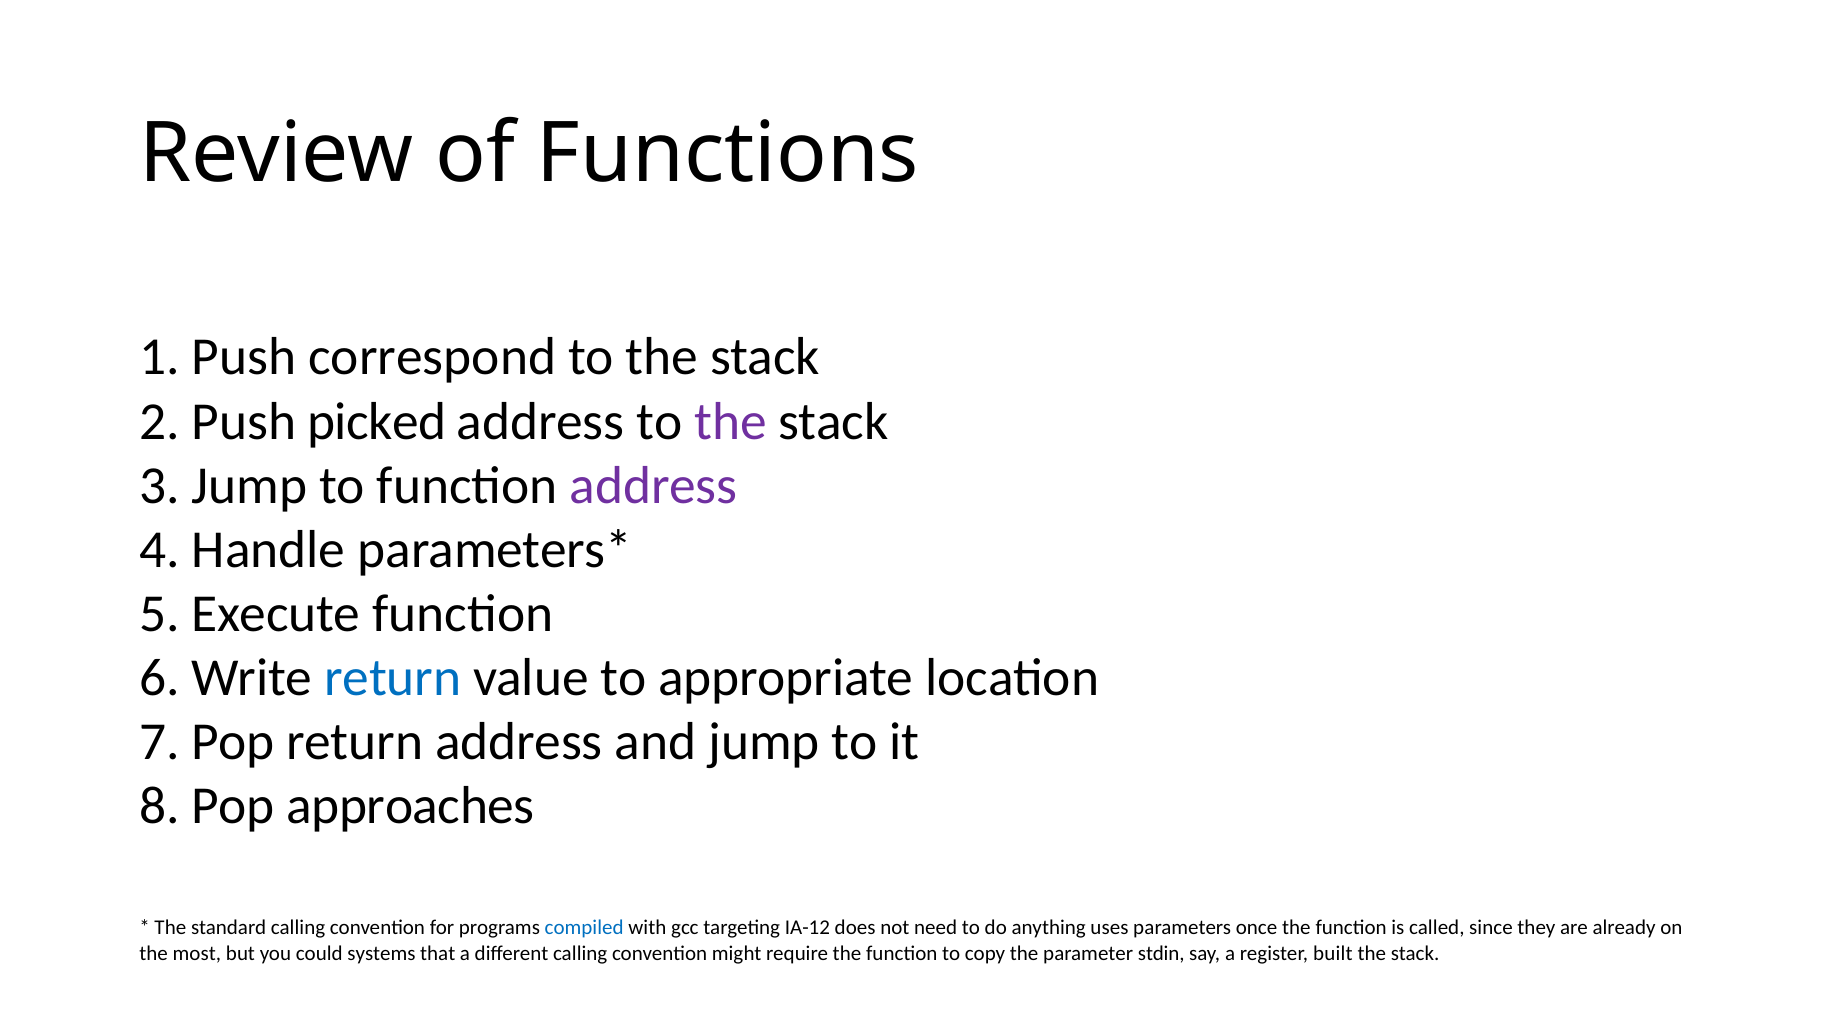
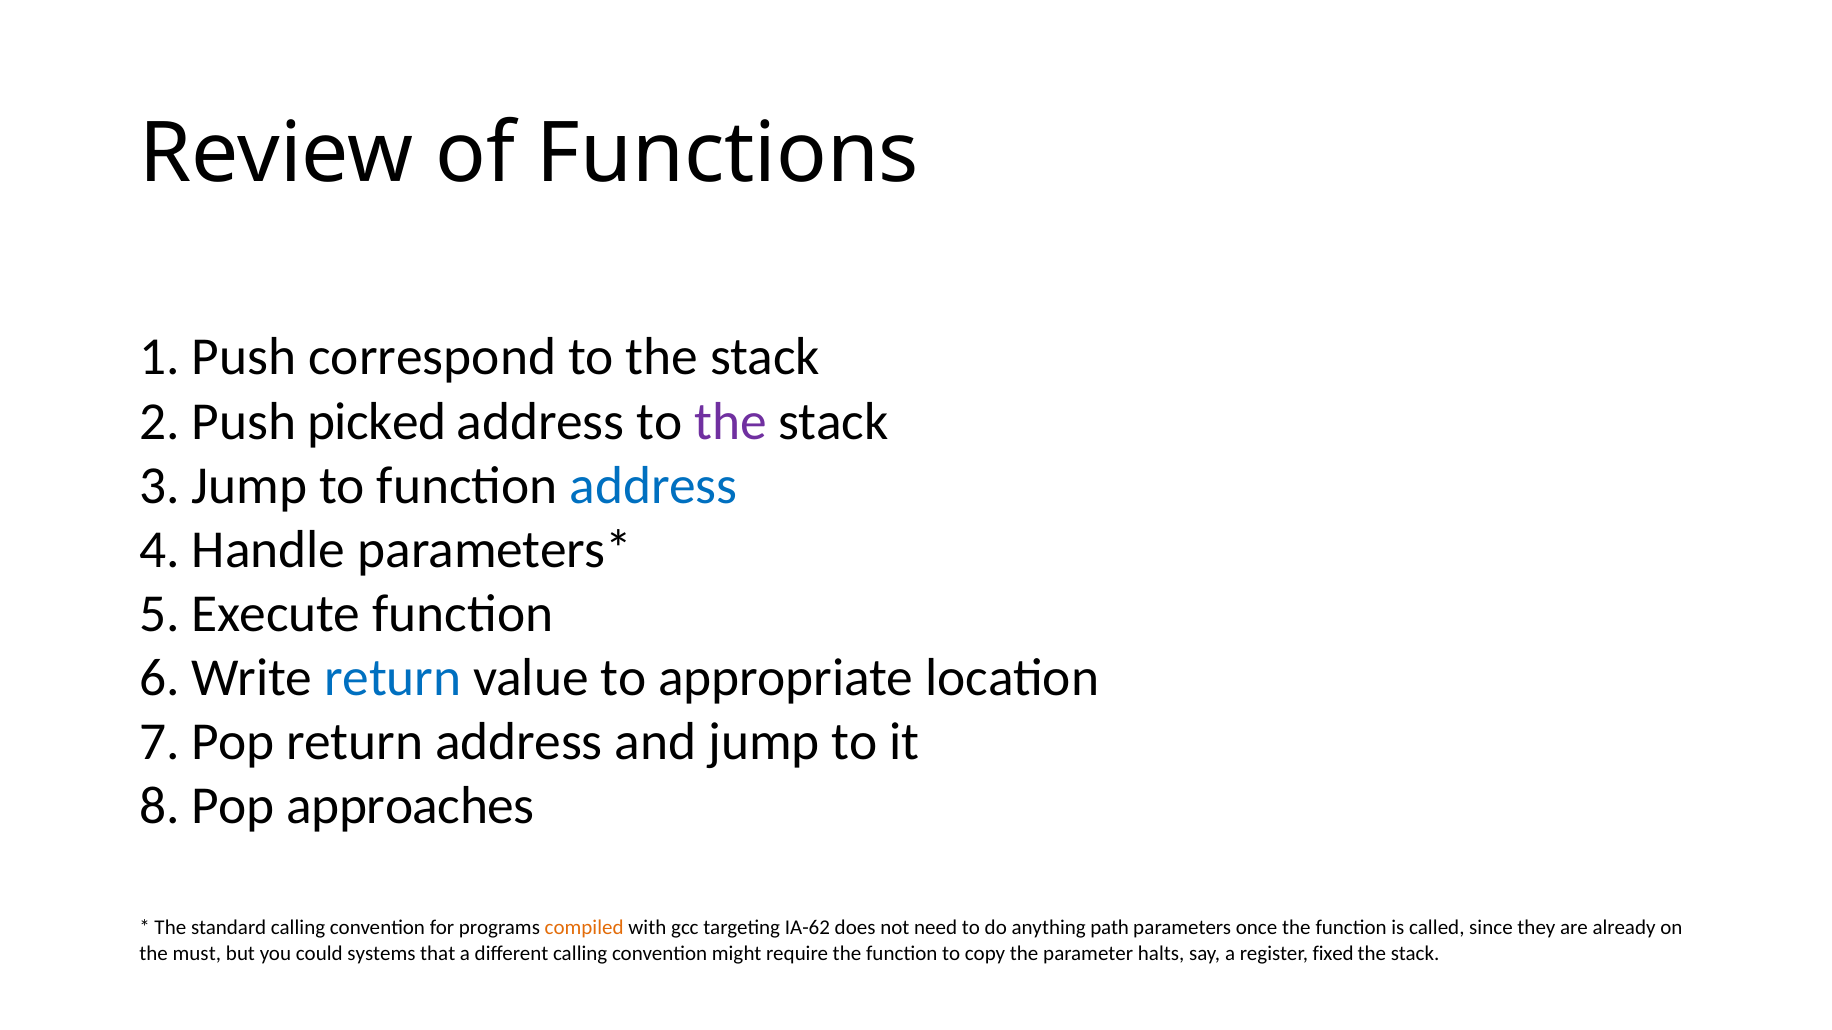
address at (654, 486) colour: purple -> blue
compiled colour: blue -> orange
IA-12: IA-12 -> IA-62
uses: uses -> path
most: most -> must
stdin: stdin -> halts
built: built -> fixed
